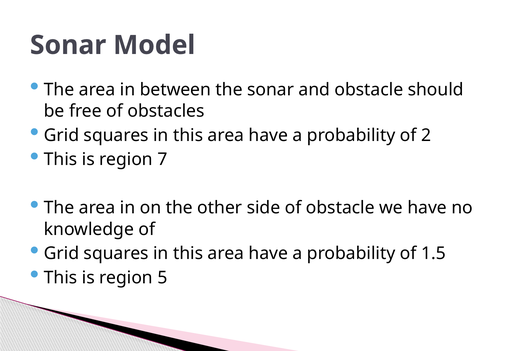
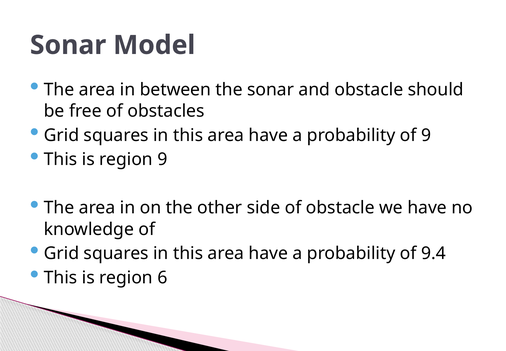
of 2: 2 -> 9
region 7: 7 -> 9
1.5: 1.5 -> 9.4
5: 5 -> 6
